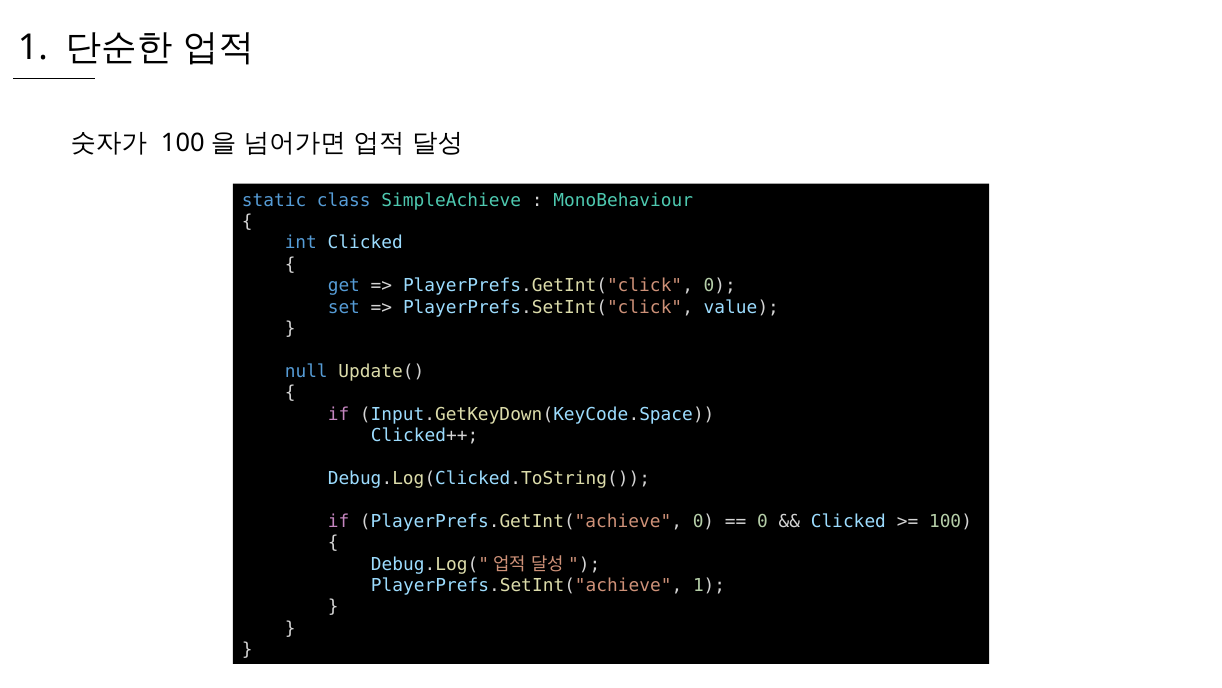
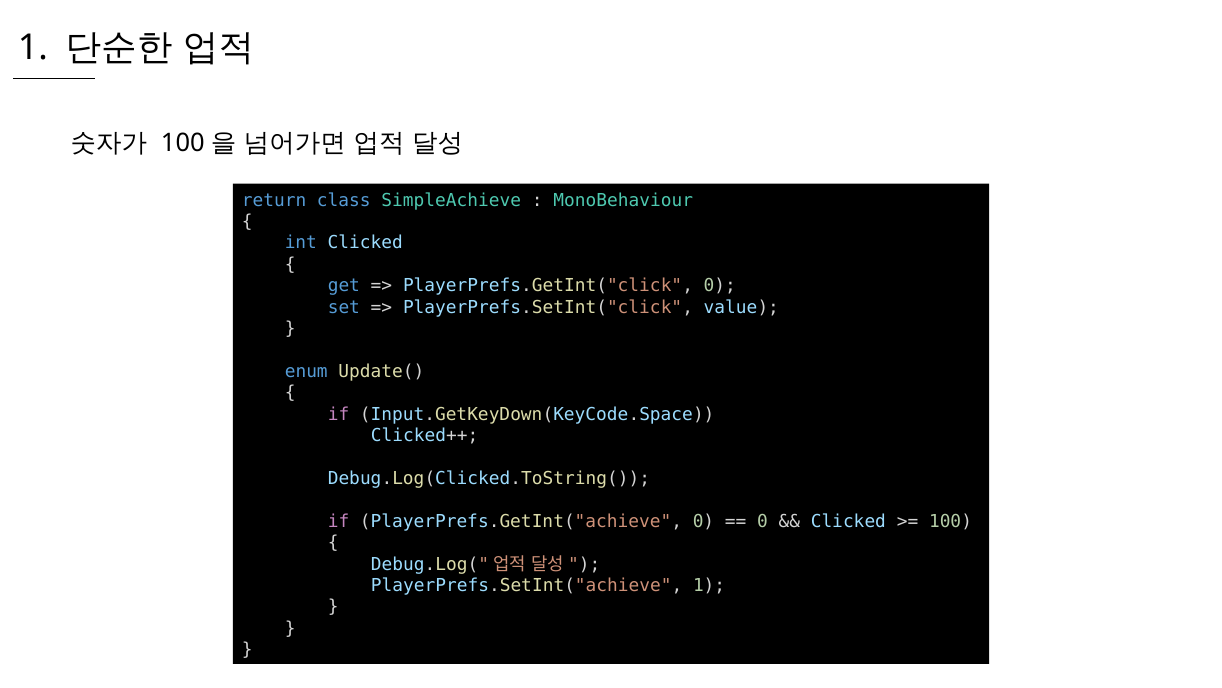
static: static -> return
null: null -> enum
